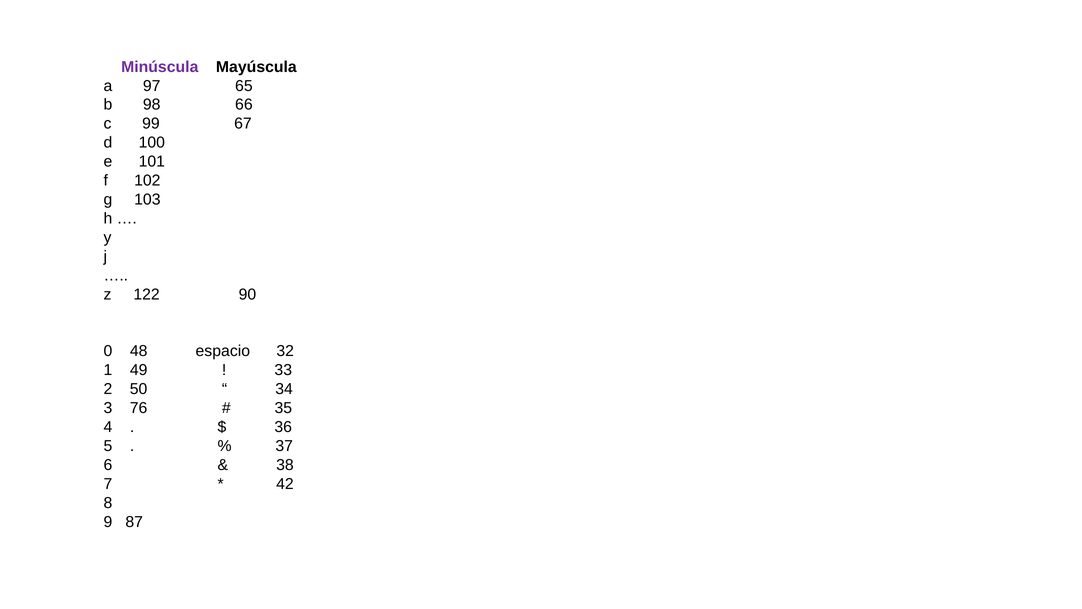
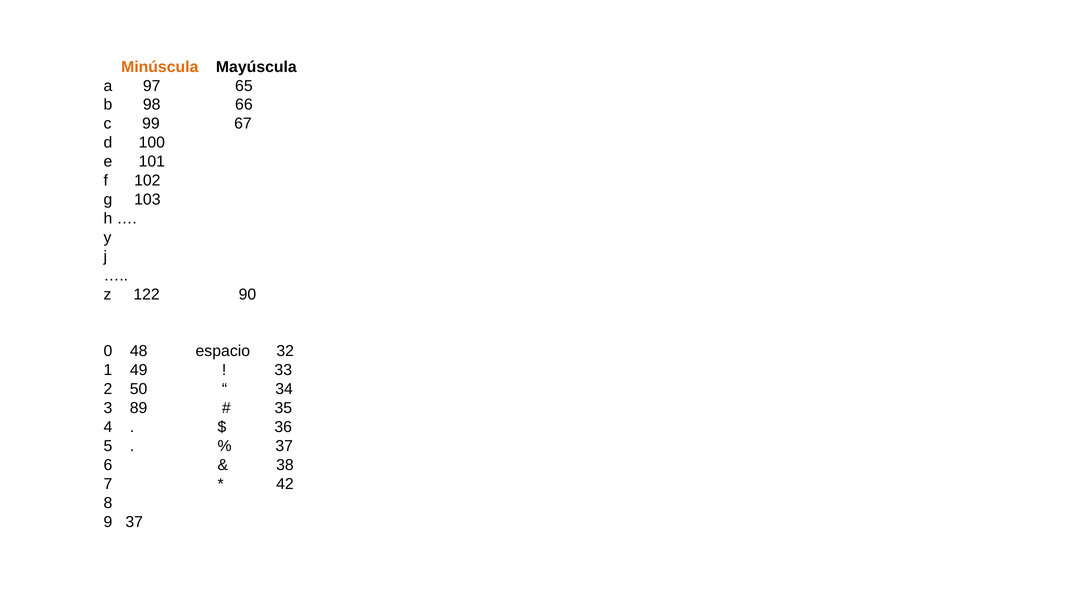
Minúscula colour: purple -> orange
76: 76 -> 89
9 87: 87 -> 37
